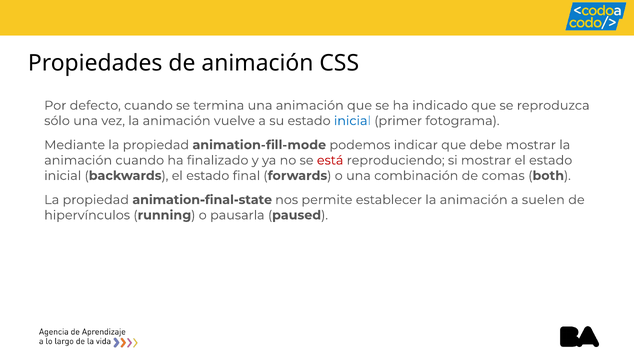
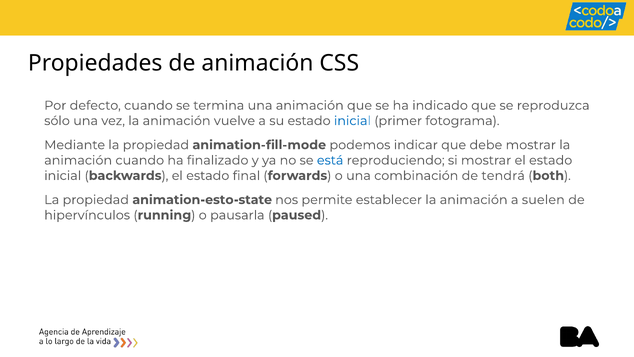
está colour: red -> blue
comas: comas -> tendrá
animation-final-state: animation-final-state -> animation-esto-state
